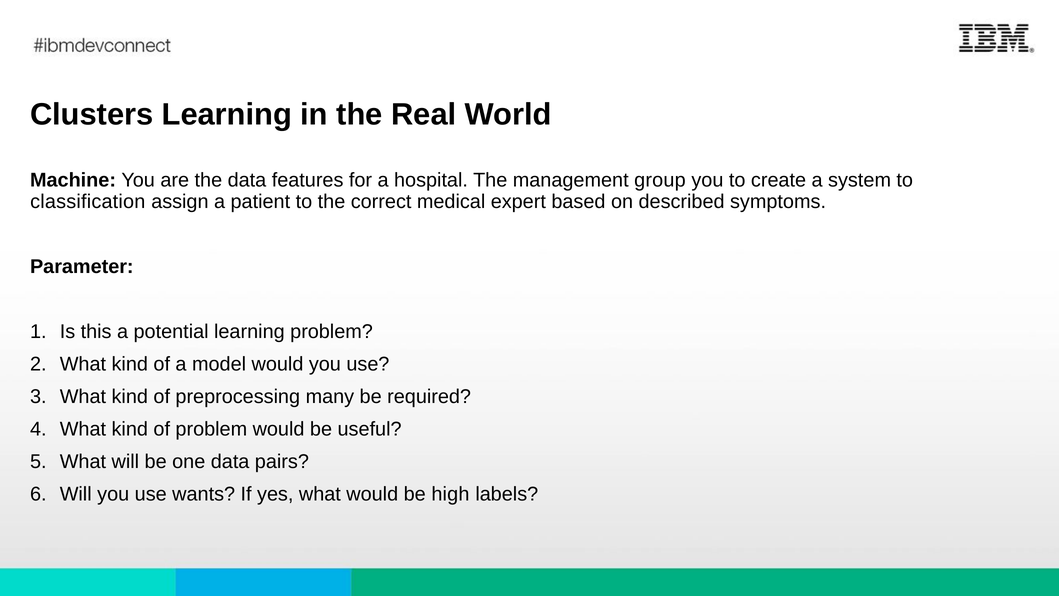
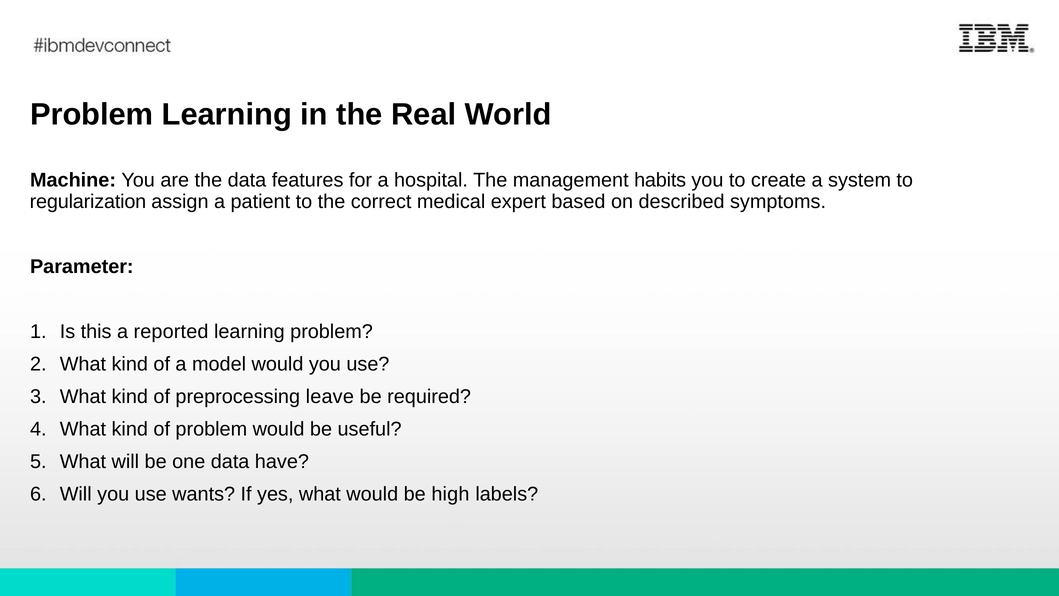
Clusters at (92, 114): Clusters -> Problem
group: group -> habits
classification: classification -> regularization
potential: potential -> reported
many: many -> leave
pairs: pairs -> have
